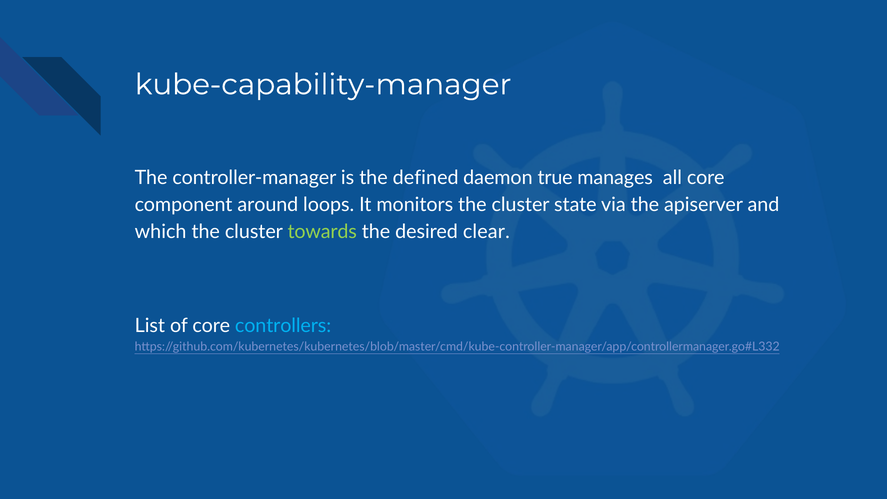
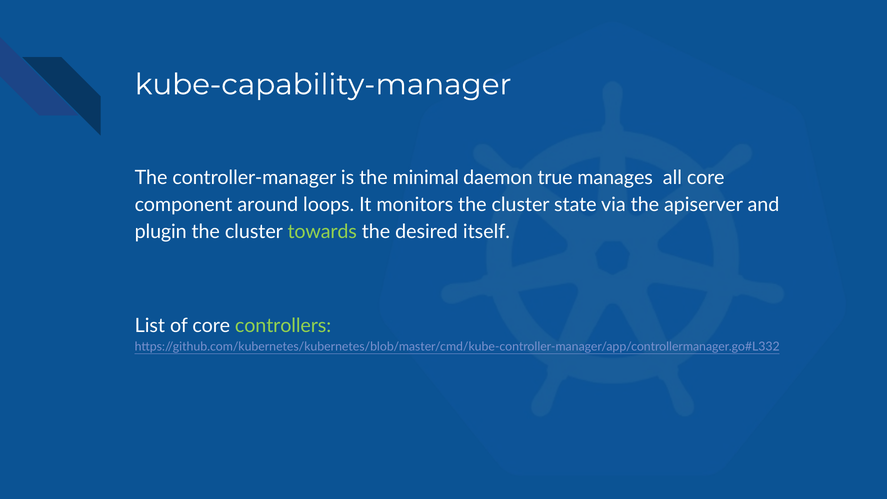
defined: defined -> minimal
which: which -> plugin
clear: clear -> itself
controllers colour: light blue -> light green
